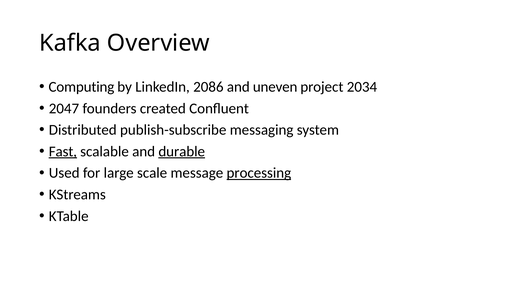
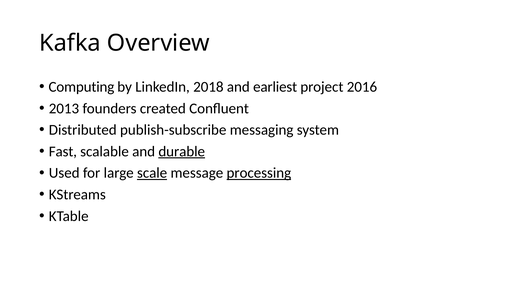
2086: 2086 -> 2018
uneven: uneven -> earliest
2034: 2034 -> 2016
2047: 2047 -> 2013
Fast underline: present -> none
scale underline: none -> present
